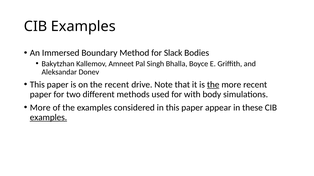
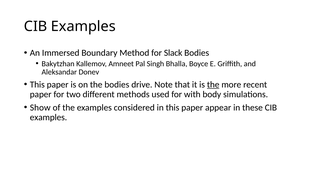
the recent: recent -> bodies
More at (40, 108): More -> Show
examples at (48, 118) underline: present -> none
